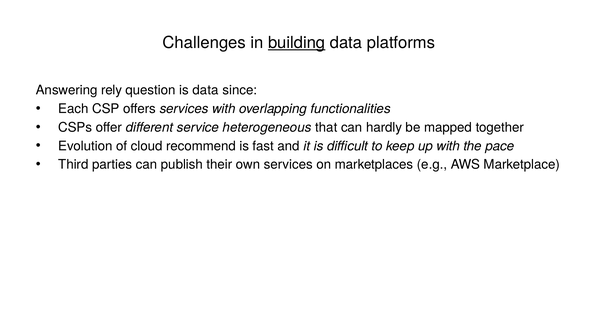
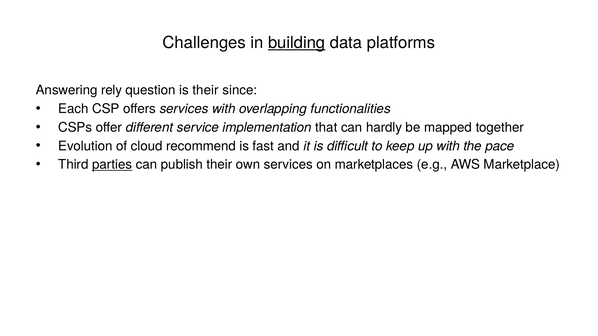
is data: data -> their
heterogeneous: heterogeneous -> implementation
parties underline: none -> present
